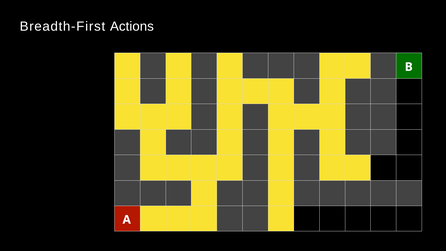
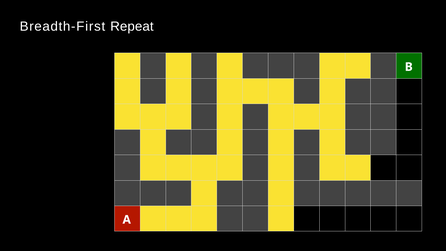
Actions: Actions -> Repeat
